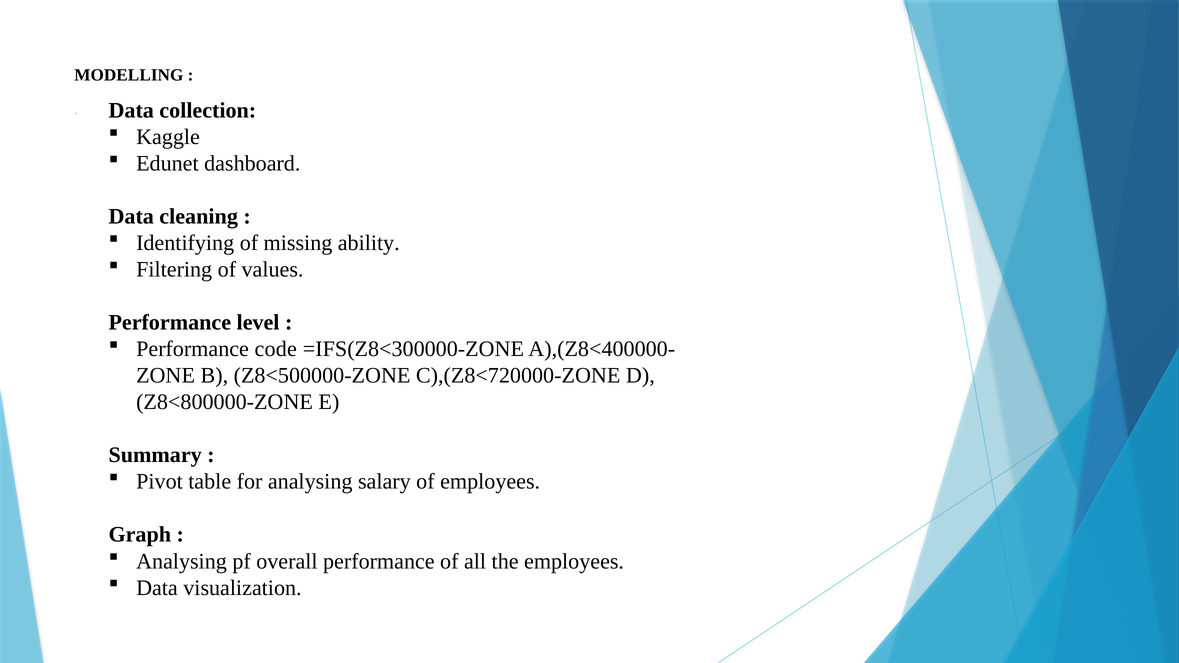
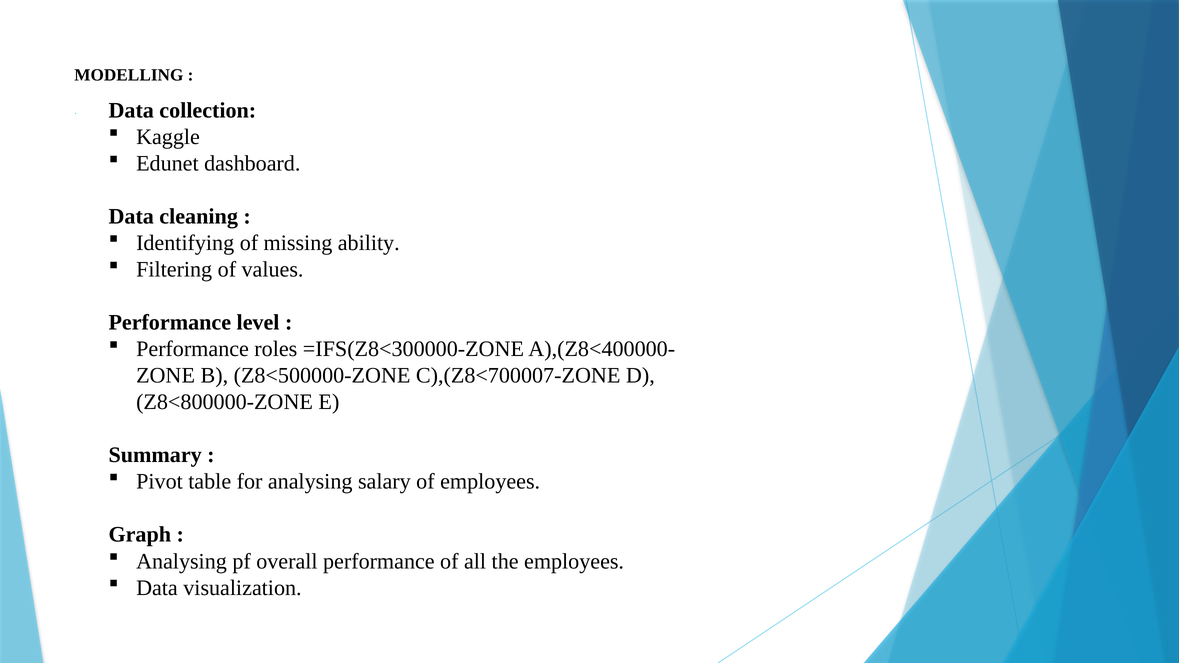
code: code -> roles
C),(Z8<720000-ZONE: C),(Z8<720000-ZONE -> C),(Z8<700007-ZONE
